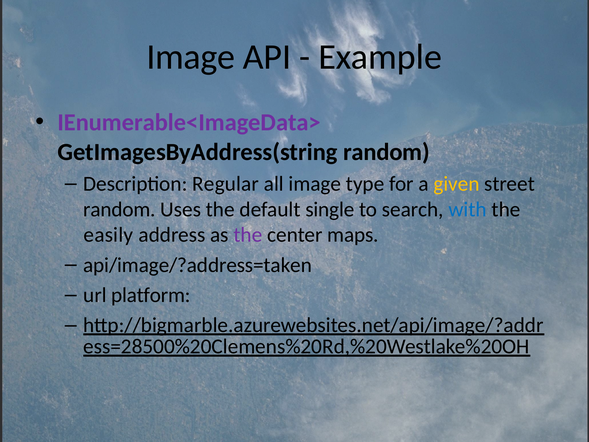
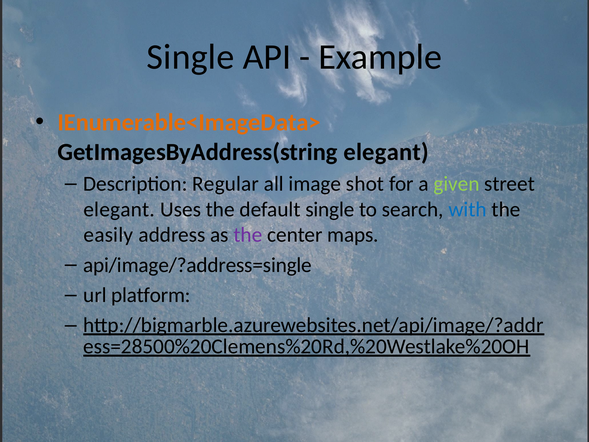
Image at (191, 57): Image -> Single
IEnumerable<ImageData> colour: purple -> orange
GetImagesByAddress(string random: random -> elegant
type: type -> shot
given colour: yellow -> light green
random at (119, 209): random -> elegant
api/image/?address=taken: api/image/?address=taken -> api/image/?address=single
